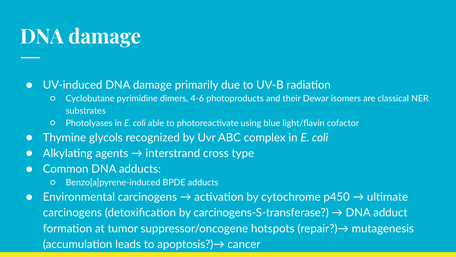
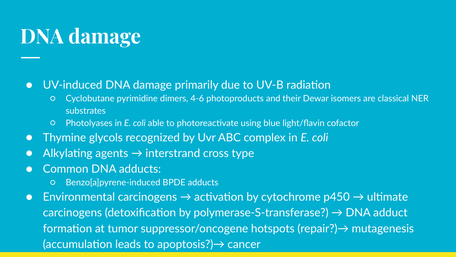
carcinogens-S-transferase: carcinogens-S-transferase -> polymerase-S-transferase
